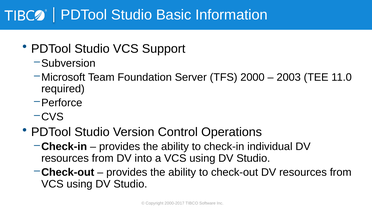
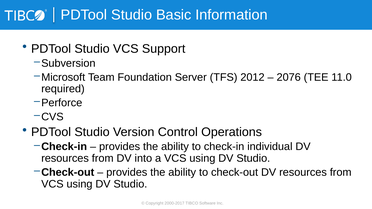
2000: 2000 -> 2012
2003: 2003 -> 2076
